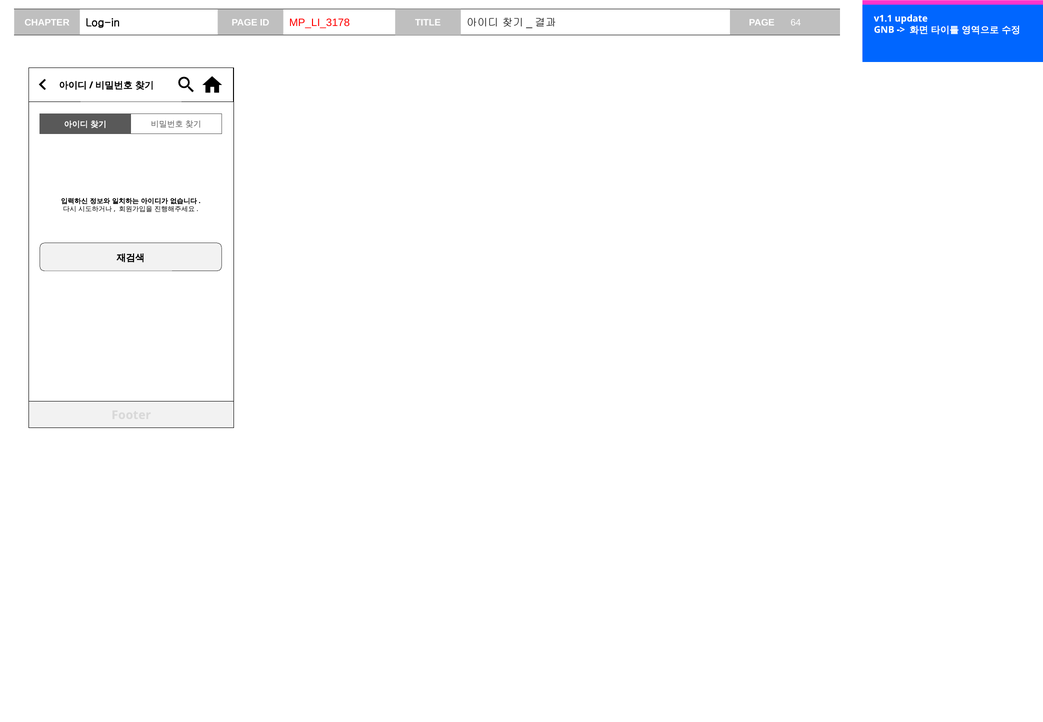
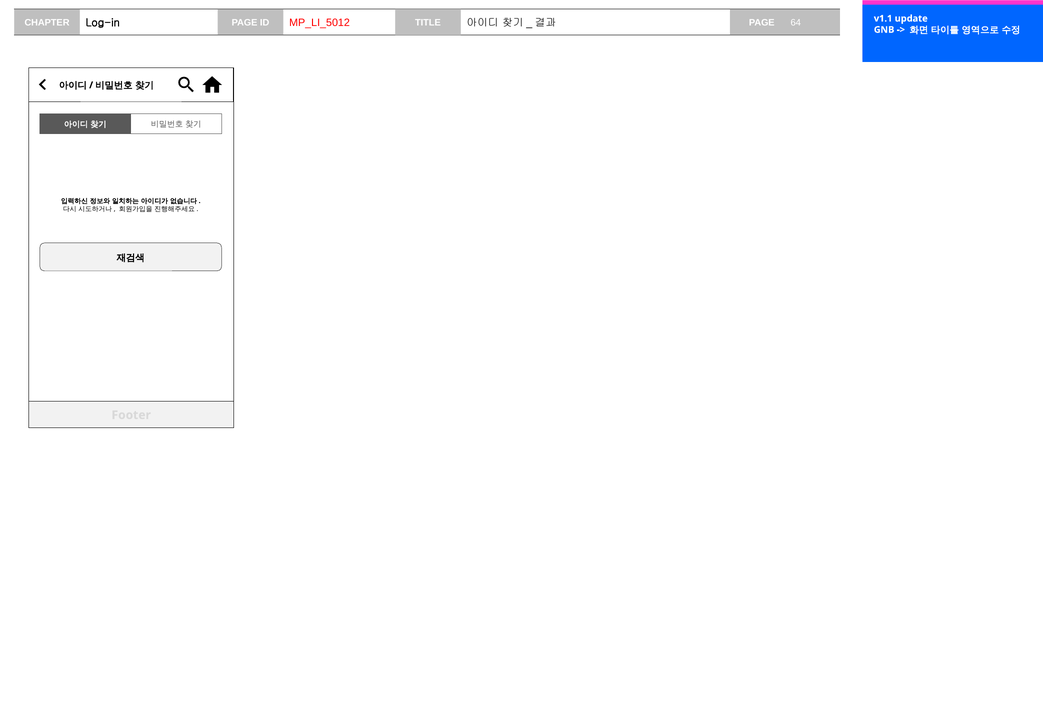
MP_LI_3178: MP_LI_3178 -> MP_LI_5012
